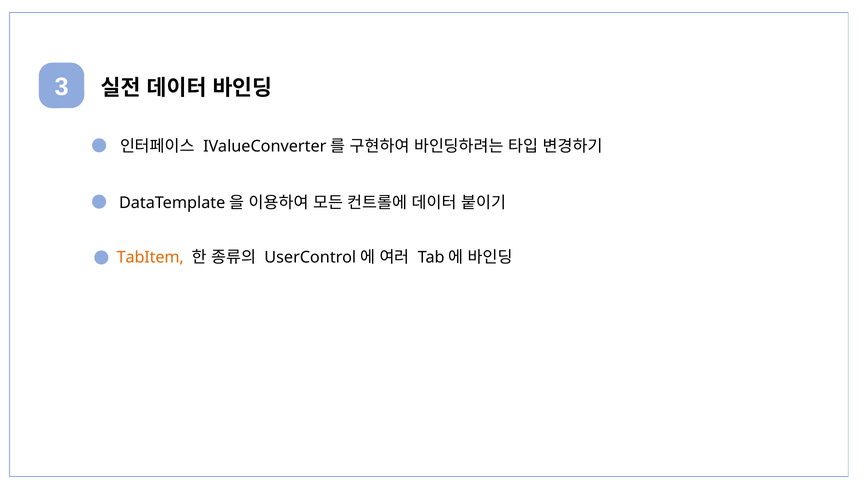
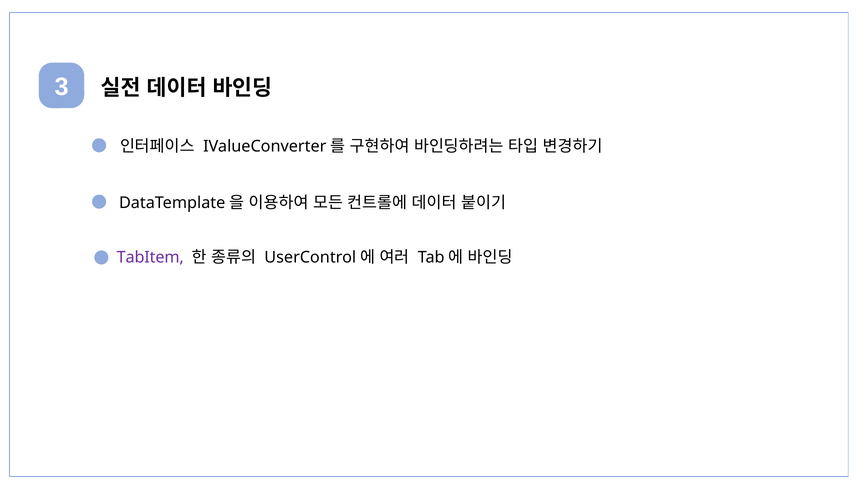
TabItem colour: orange -> purple
